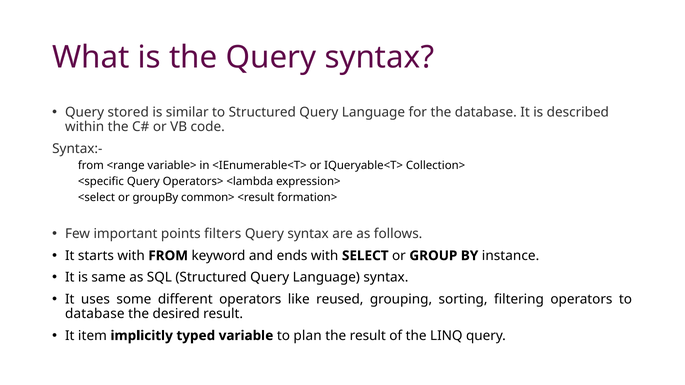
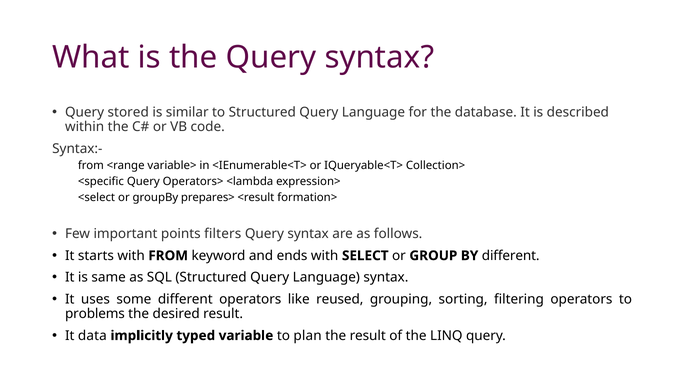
common>: common> -> prepares>
BY instance: instance -> different
database at (95, 314): database -> problems
item: item -> data
